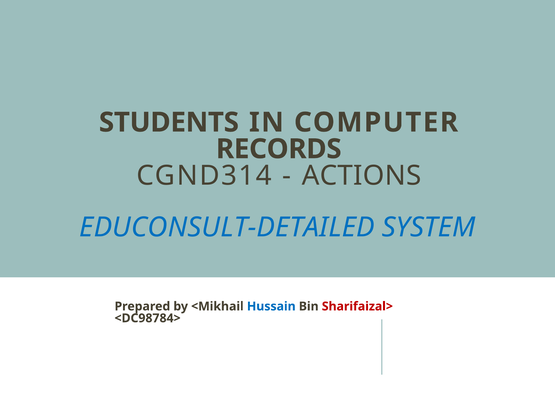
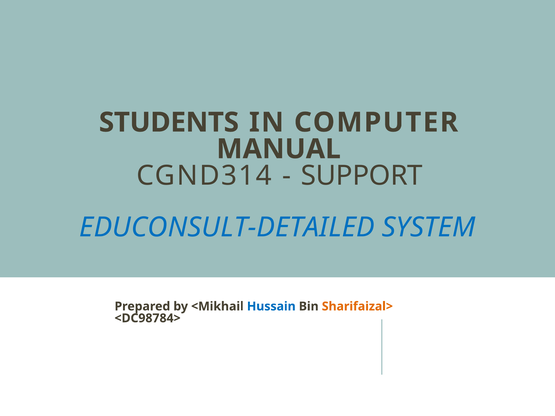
RECORDS: RECORDS -> MANUAL
ACTIONS: ACTIONS -> SUPPORT
Sharifaizal> colour: red -> orange
